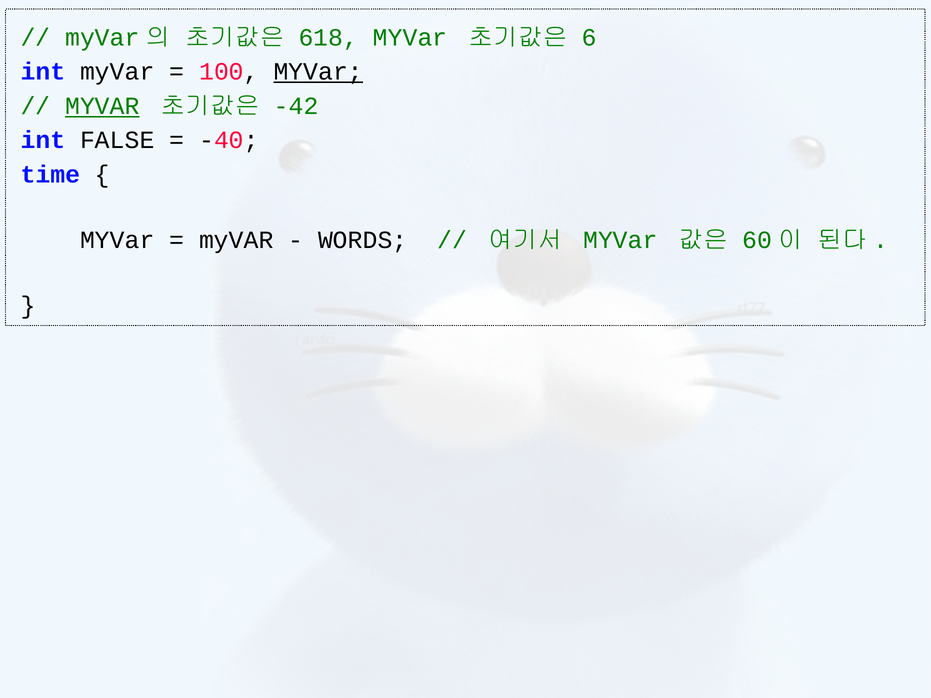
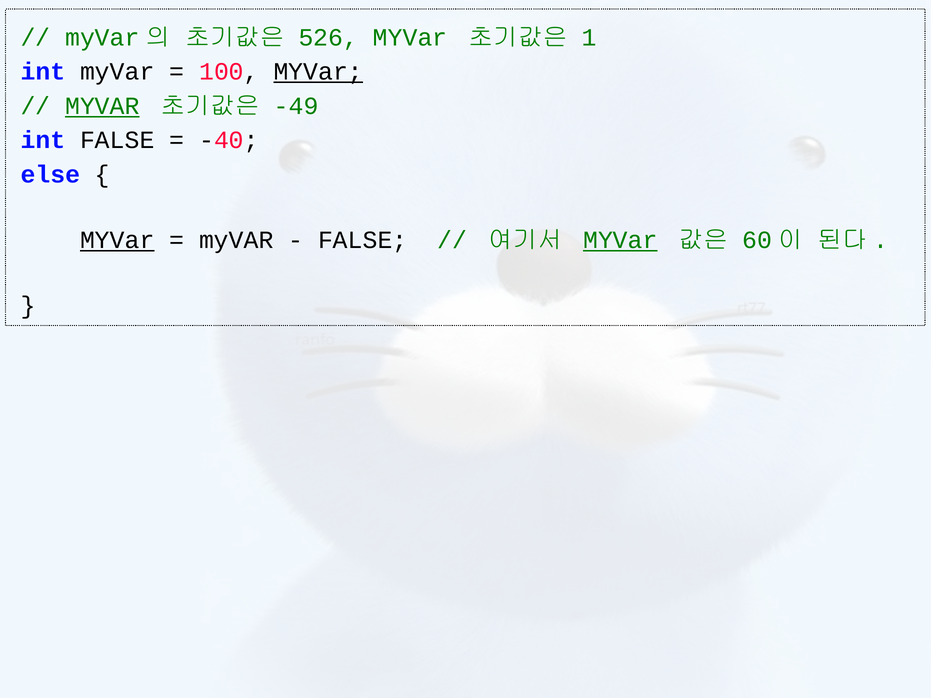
618: 618 -> 526
6: 6 -> 1
-42: -42 -> -49
time: time -> else
MYVar at (117, 240) underline: none -> present
WORDS at (363, 240): WORDS -> FALSE
MYVar at (620, 240) underline: none -> present
